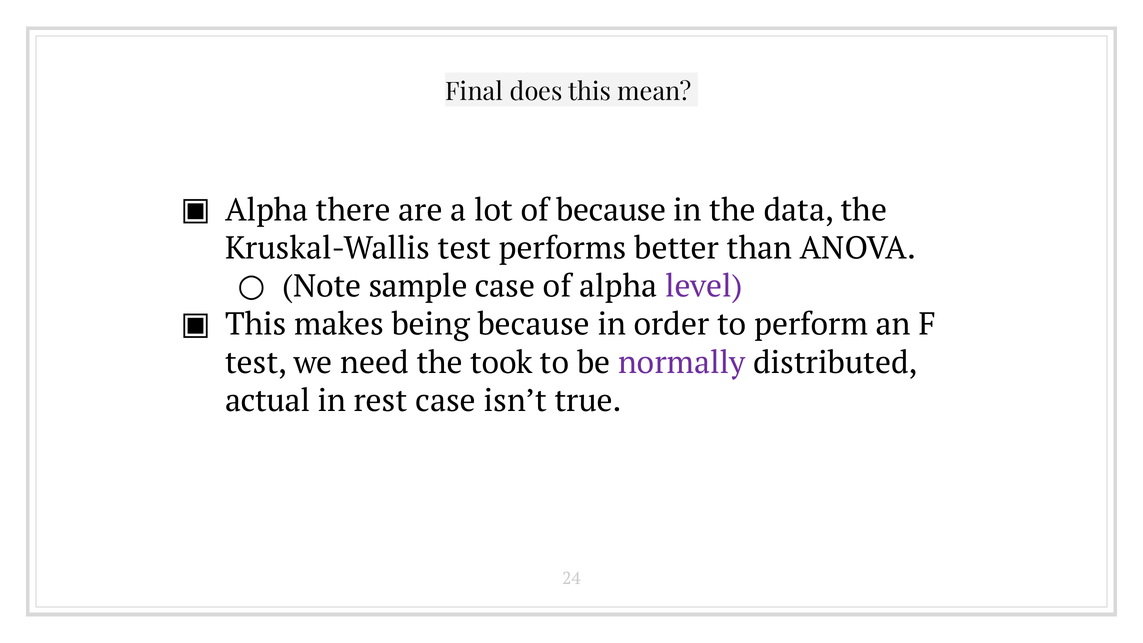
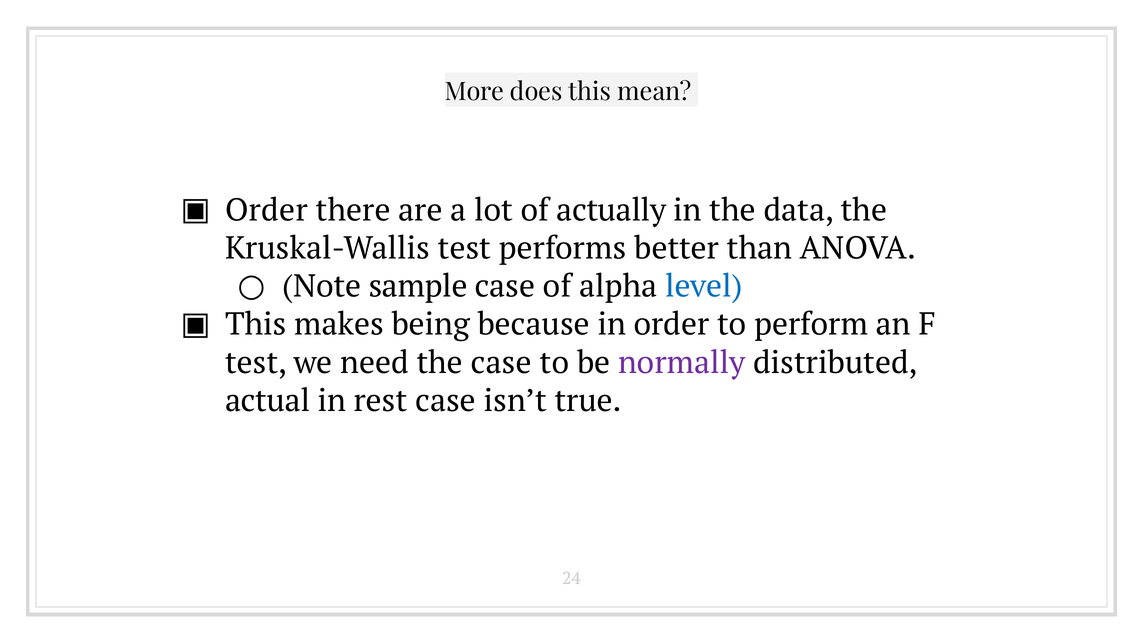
Final: Final -> More
Alpha at (267, 210): Alpha -> Order
of because: because -> actually
level colour: purple -> blue
the took: took -> case
